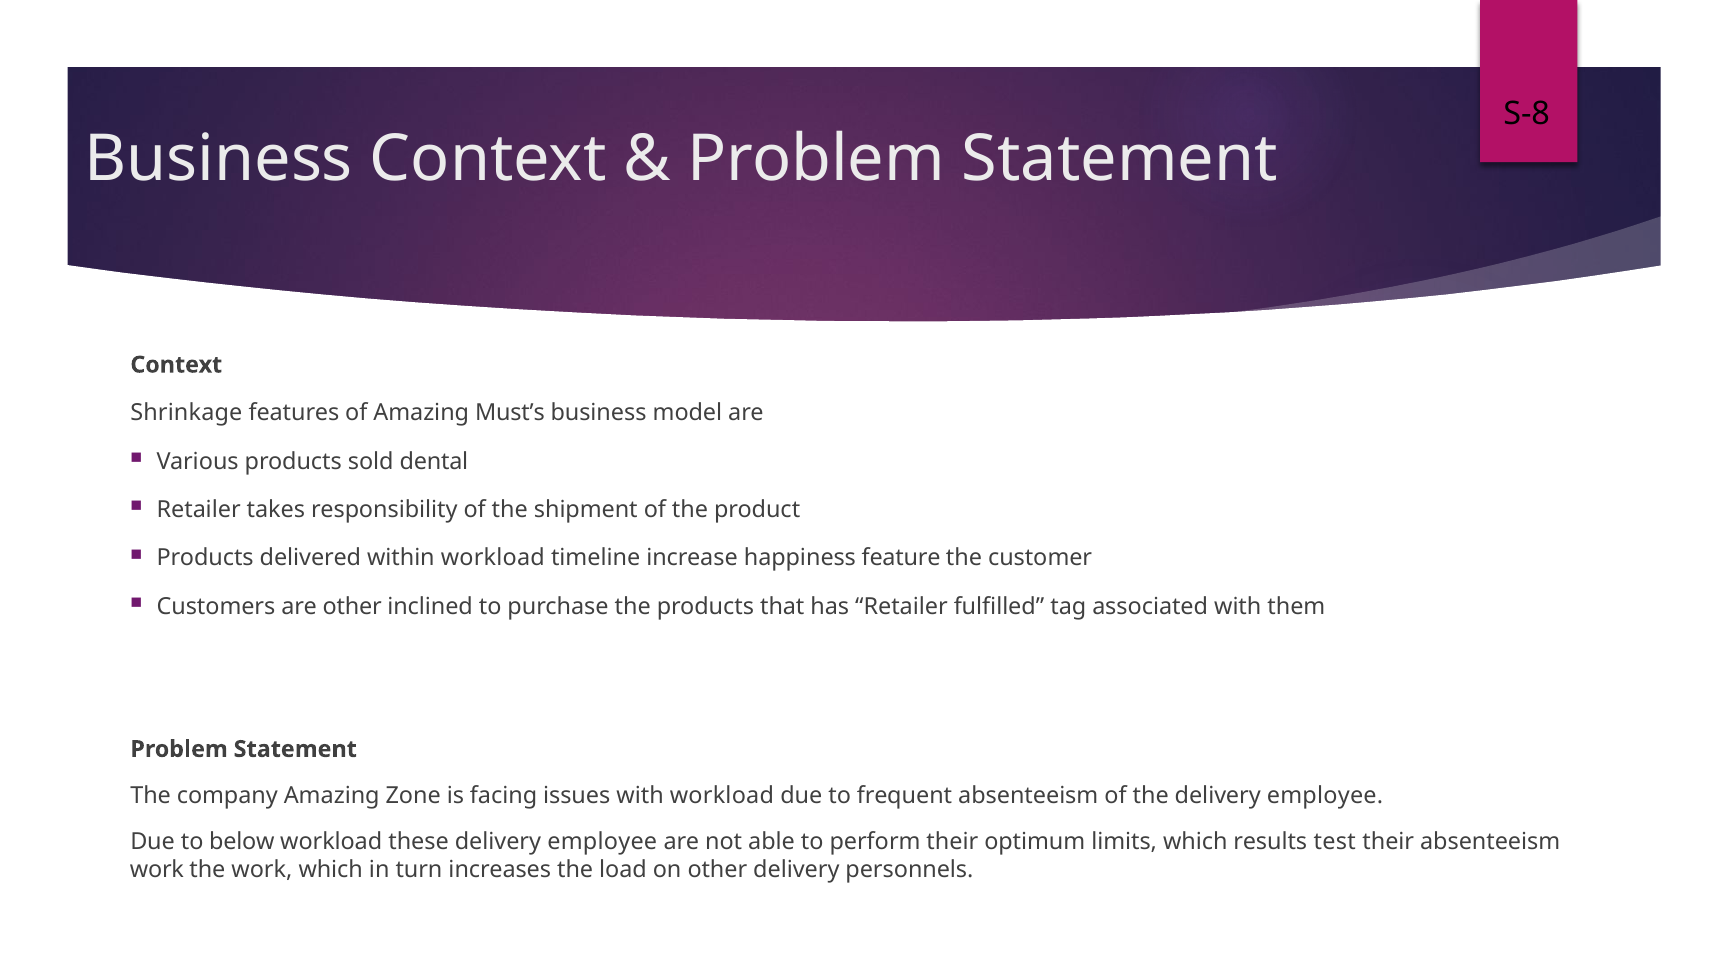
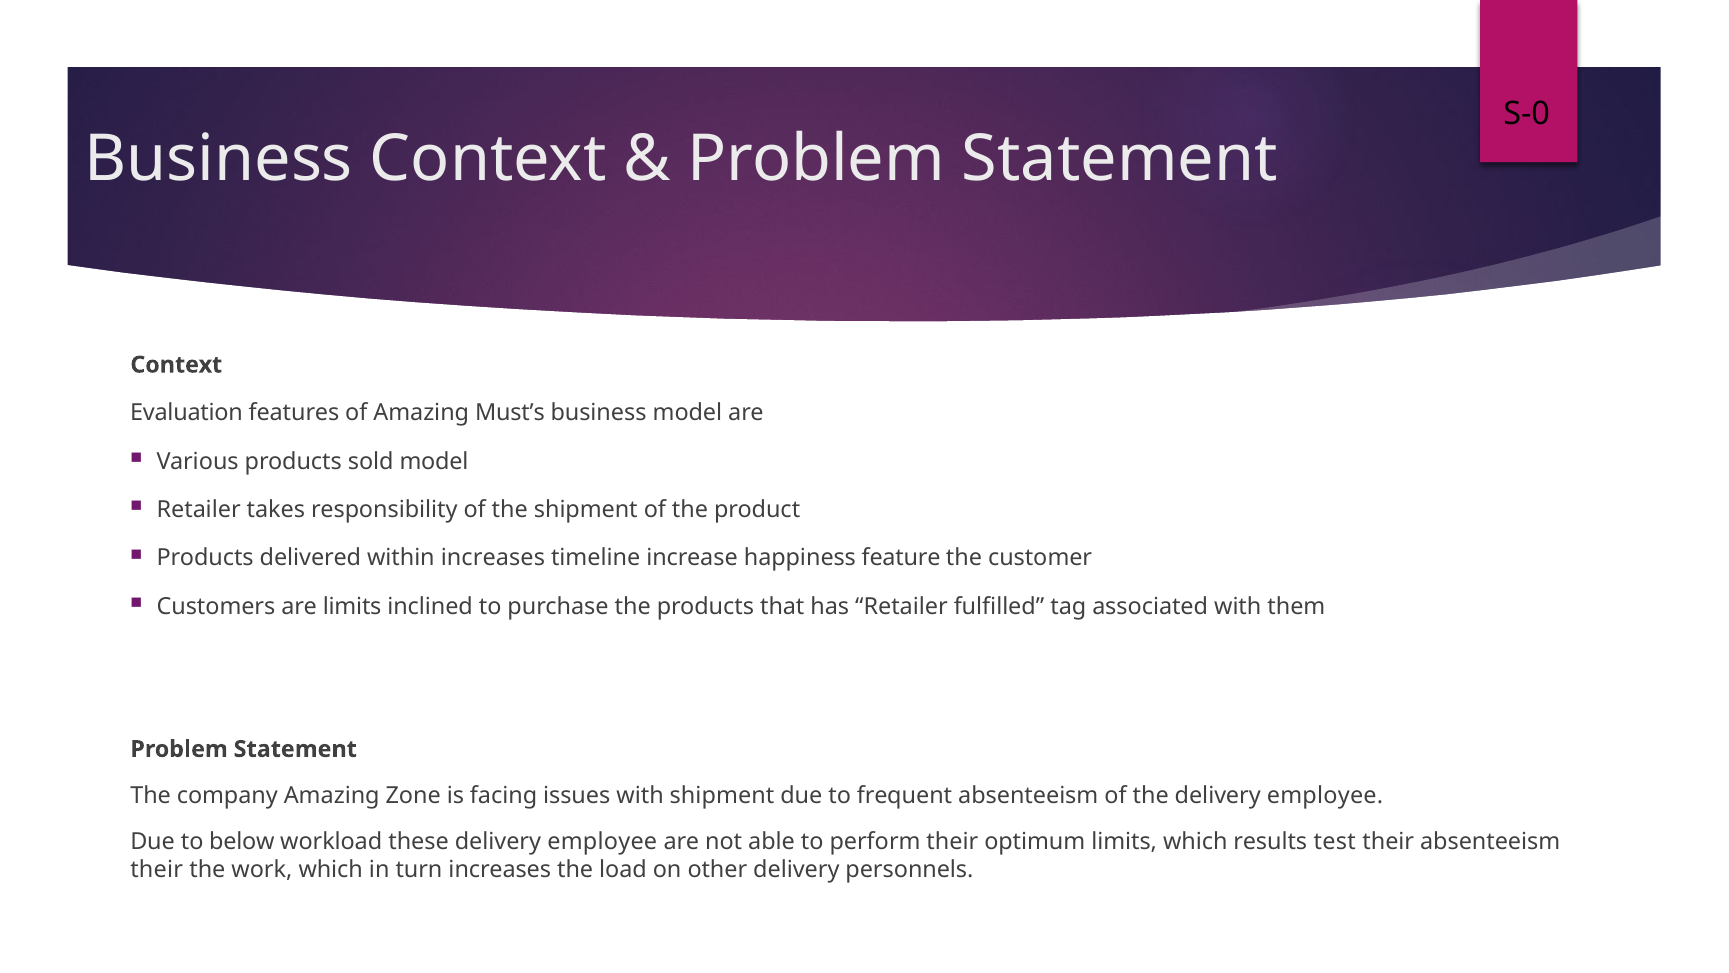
S-8: S-8 -> S-0
Shrinkage: Shrinkage -> Evaluation
sold dental: dental -> model
within workload: workload -> increases
are other: other -> limits
with workload: workload -> shipment
work at (157, 869): work -> their
